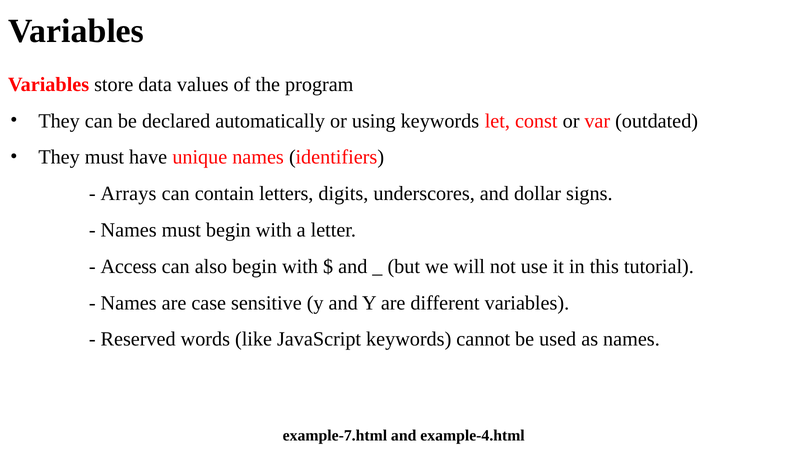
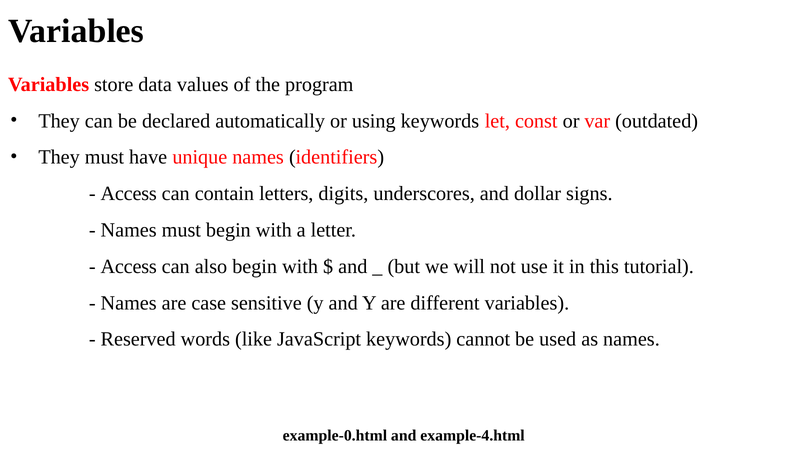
Arrays at (129, 193): Arrays -> Access
example-7.html: example-7.html -> example-0.html
